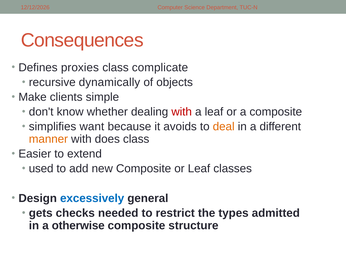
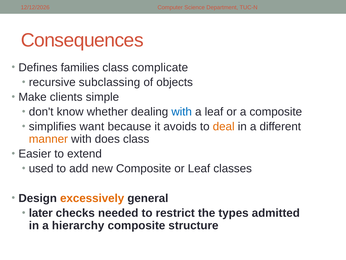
proxies: proxies -> families
dynamically: dynamically -> subclassing
with at (182, 112) colour: red -> blue
excessively colour: blue -> orange
gets: gets -> later
otherwise: otherwise -> hierarchy
